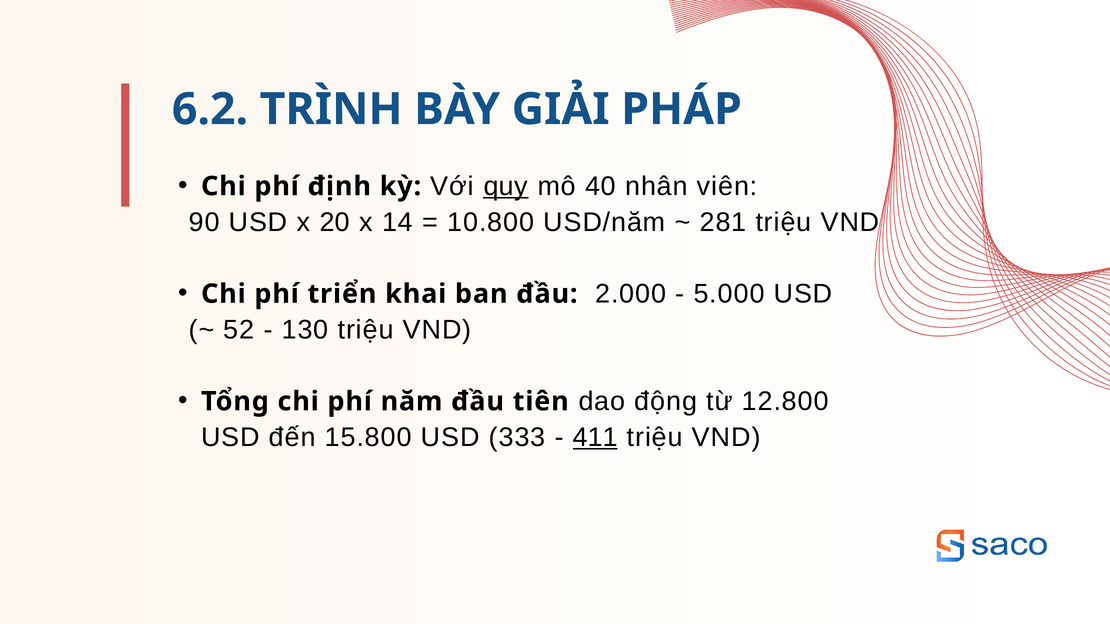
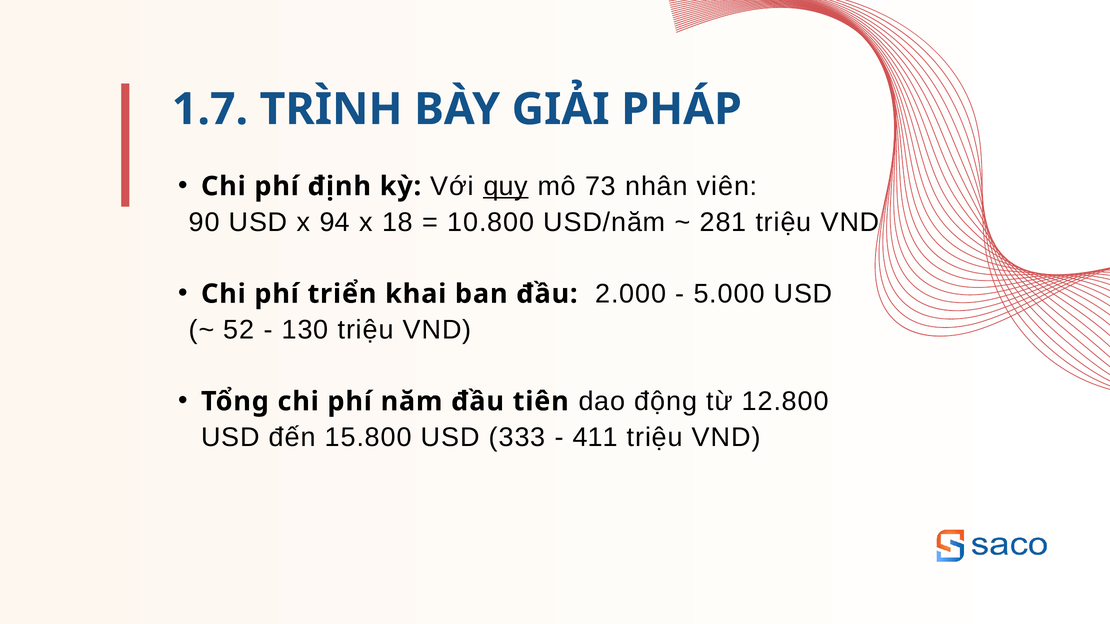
6.2: 6.2 -> 1.7
40: 40 -> 73
20: 20 -> 94
14: 14 -> 18
411 underline: present -> none
